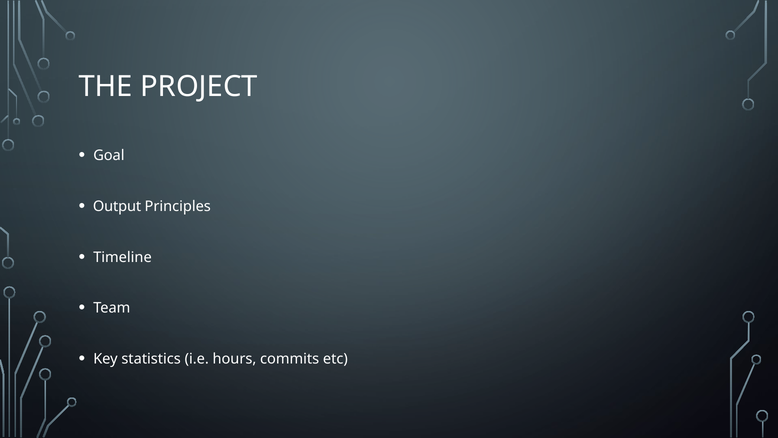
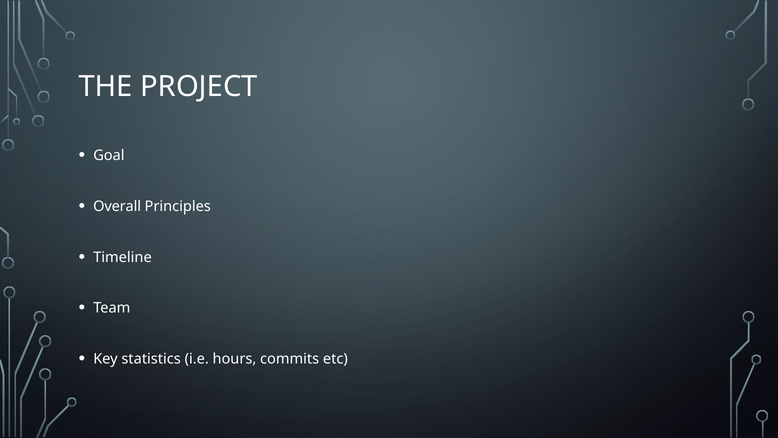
Output: Output -> Overall
